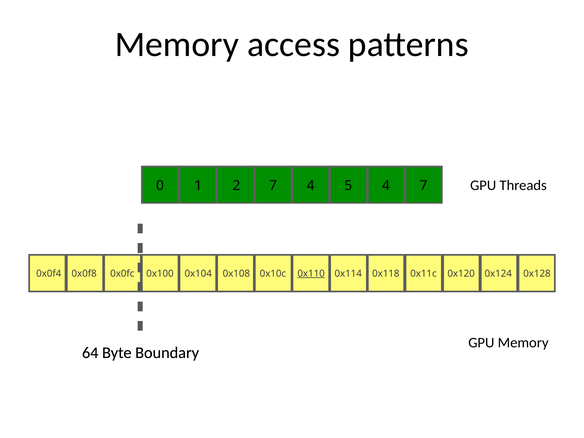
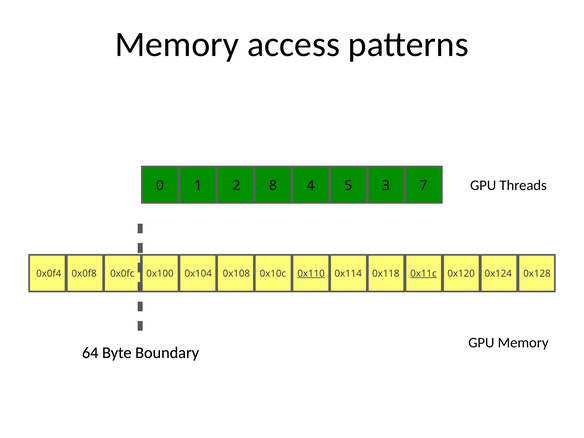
2 7: 7 -> 8
5 4: 4 -> 3
0x11c underline: none -> present
